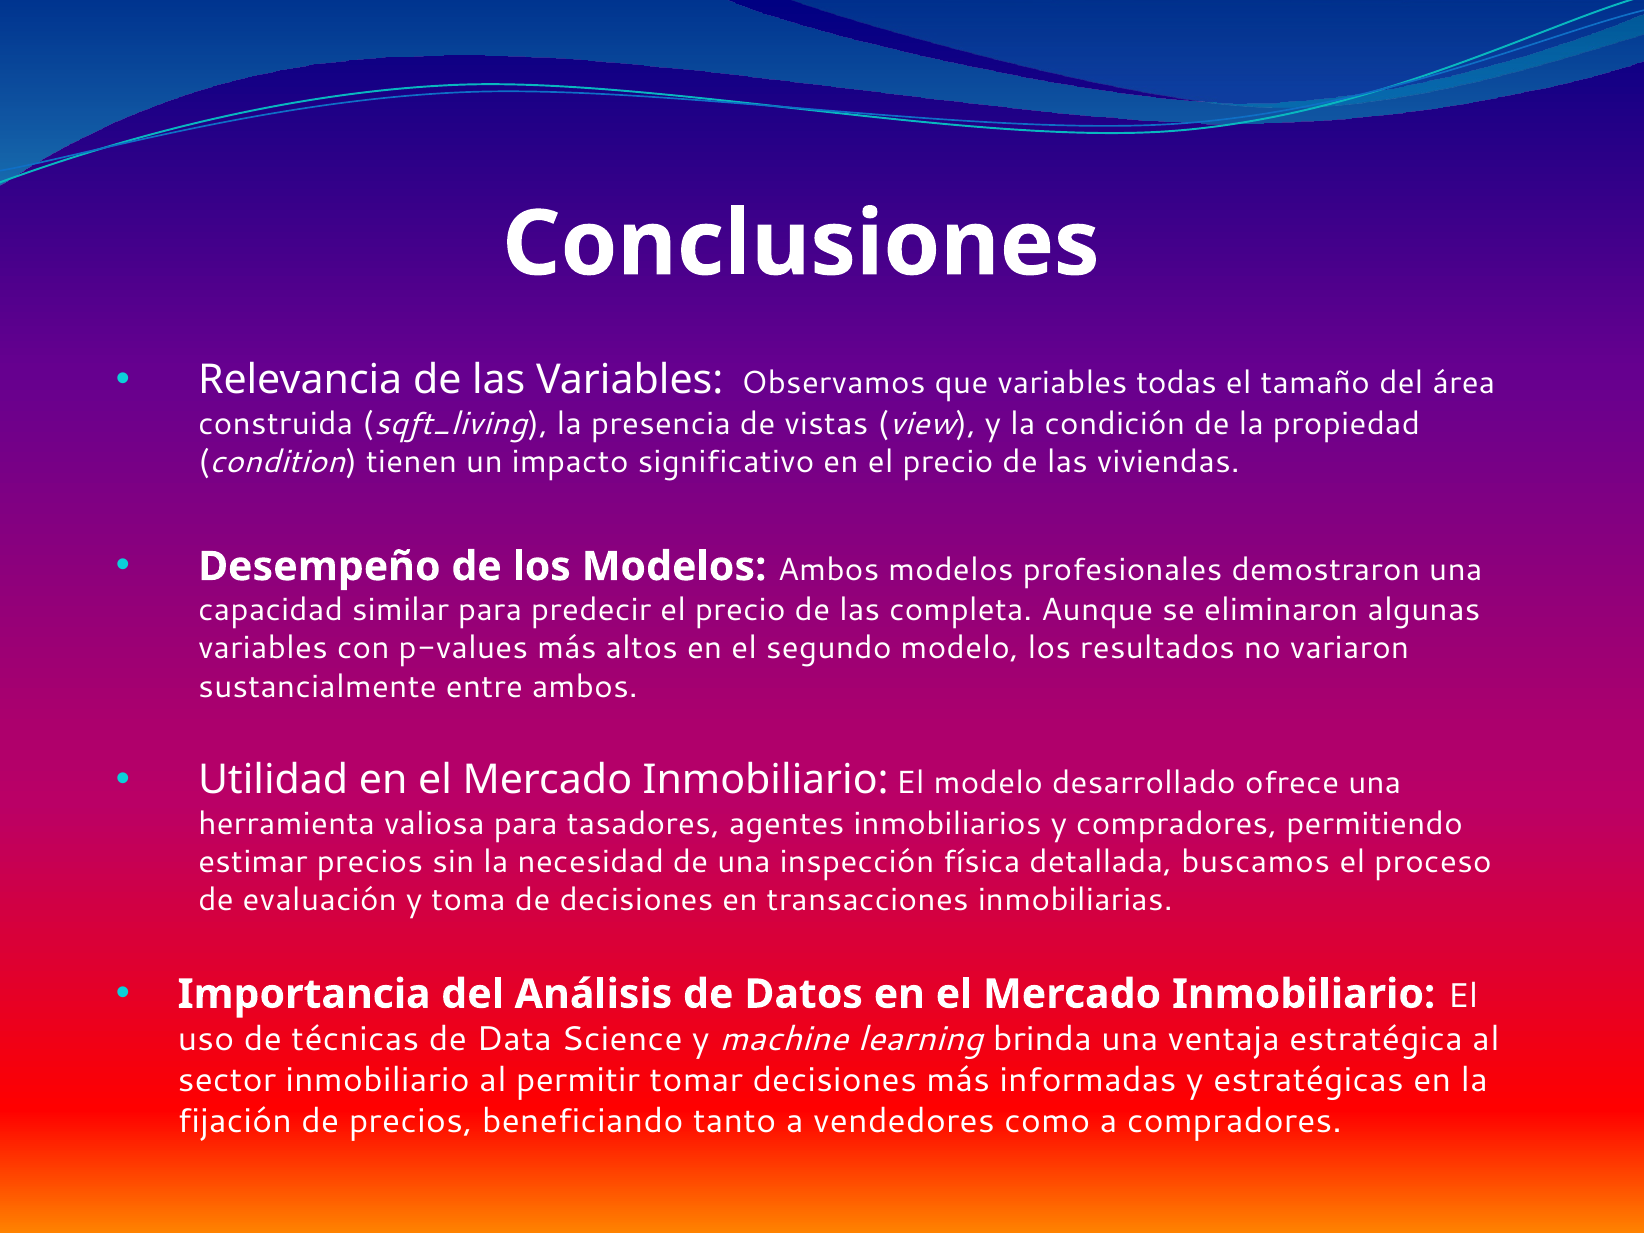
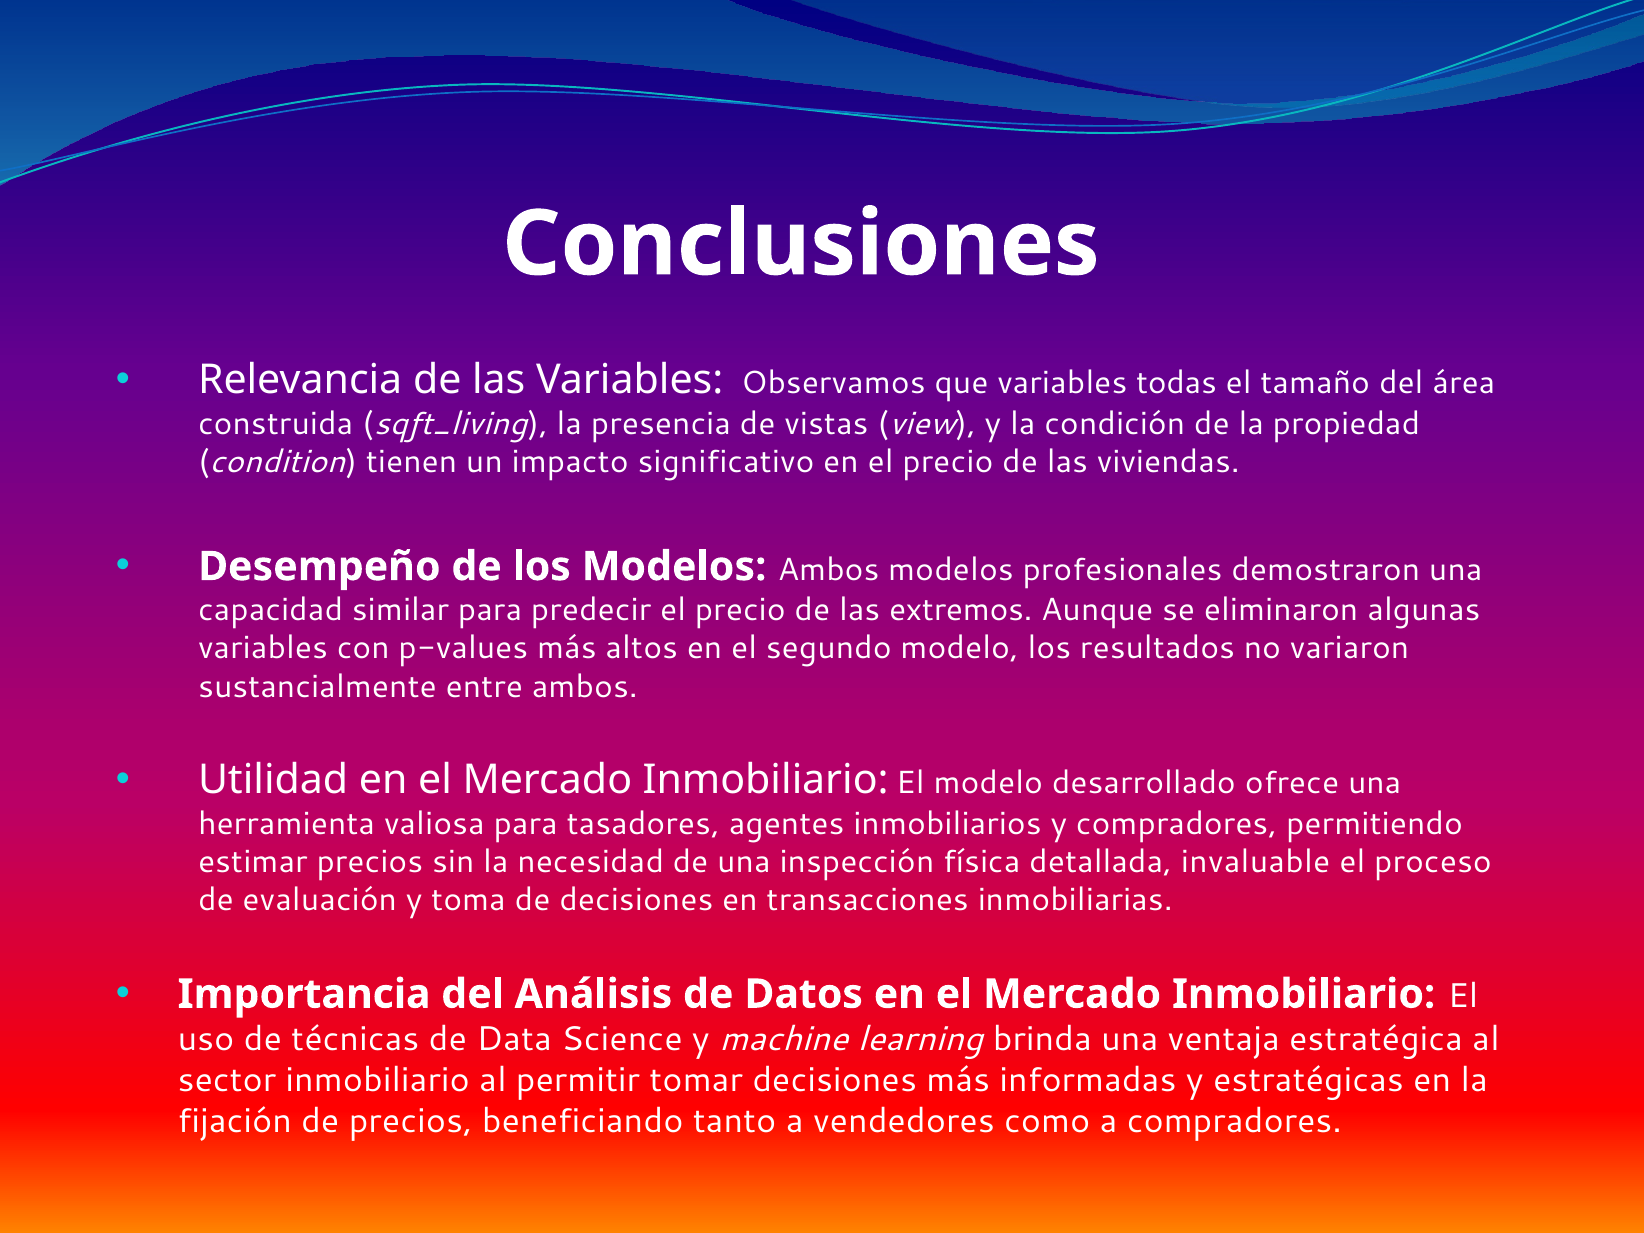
completa: completa -> extremos
buscamos: buscamos -> invaluable
